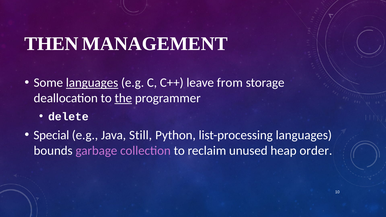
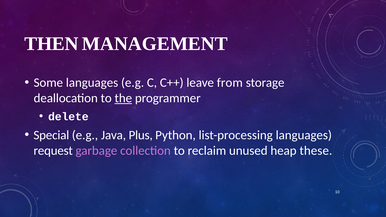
languages at (92, 83) underline: present -> none
Still: Still -> Plus
bounds: bounds -> request
order: order -> these
